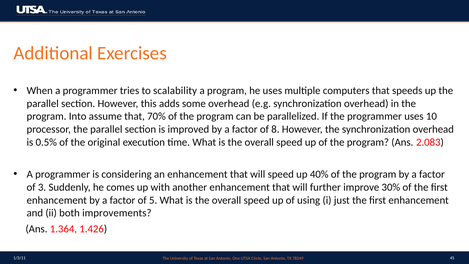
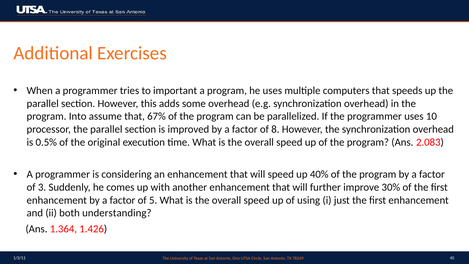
scalability: scalability -> important
70%: 70% -> 67%
improvements: improvements -> understanding
